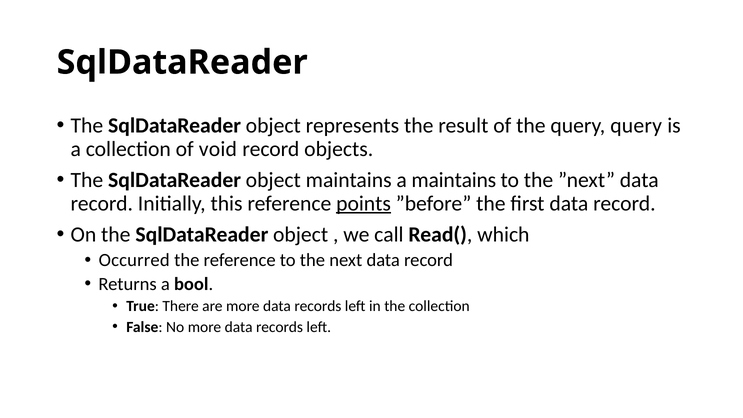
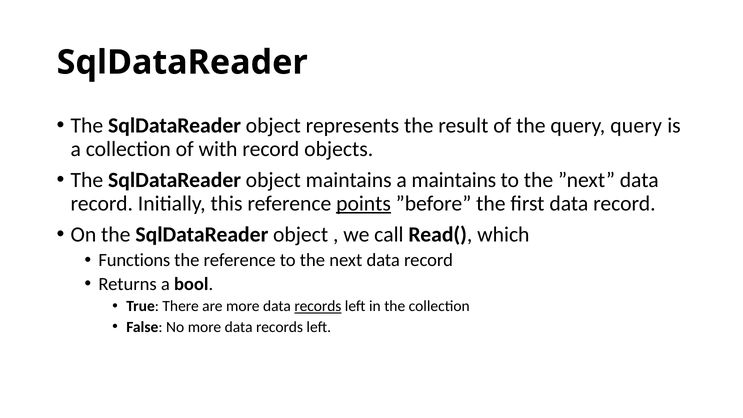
void: void -> with
Occurred: Occurred -> Functions
records at (318, 306) underline: none -> present
